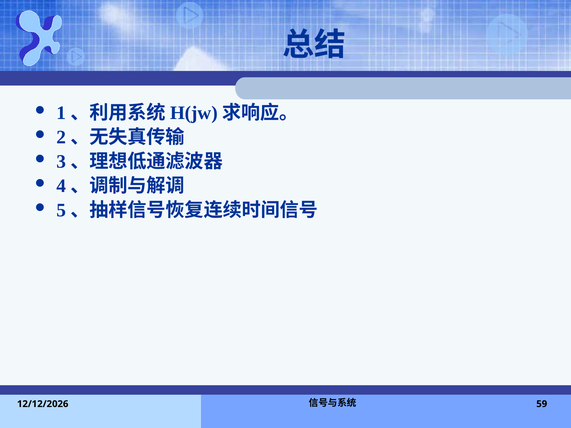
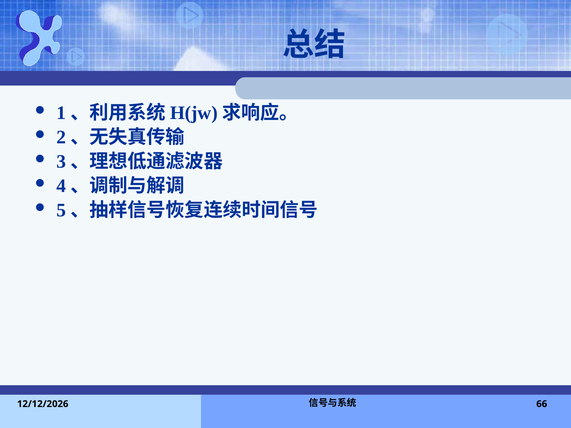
59: 59 -> 66
